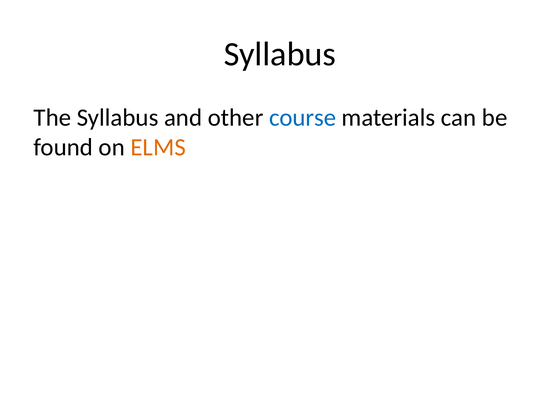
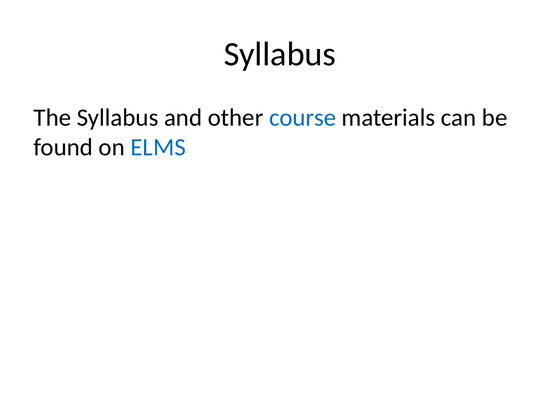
ELMS colour: orange -> blue
